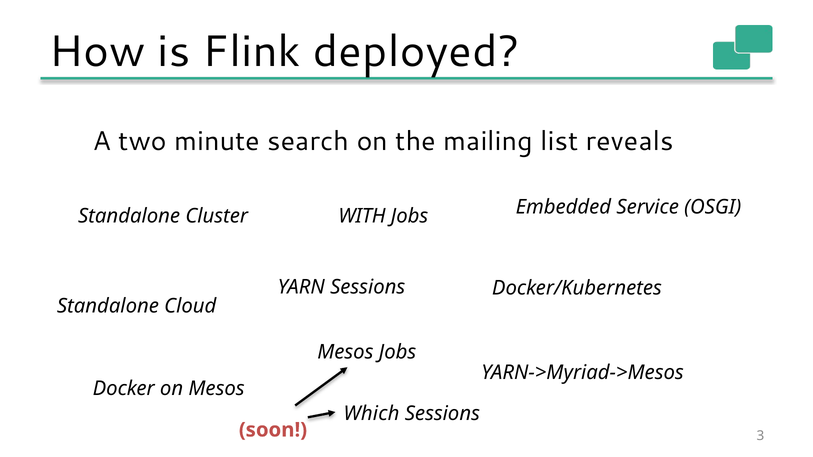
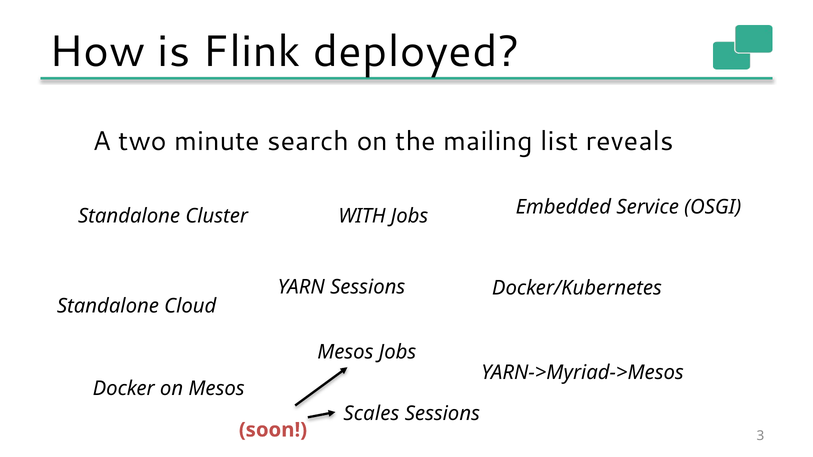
Which: Which -> Scales
